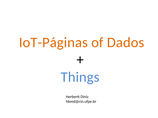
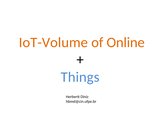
IoT-Páginas: IoT-Páginas -> IoT-Volume
Dados: Dados -> Online
